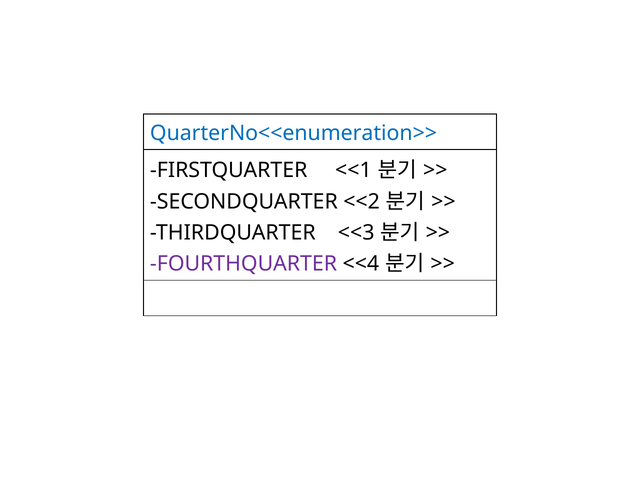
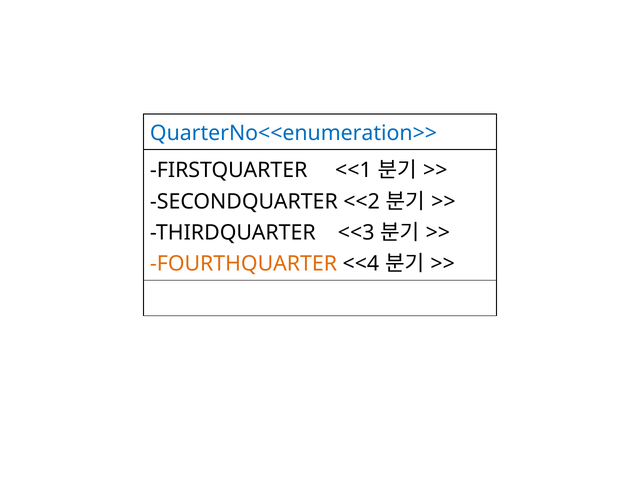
FOURTHQUARTER colour: purple -> orange
